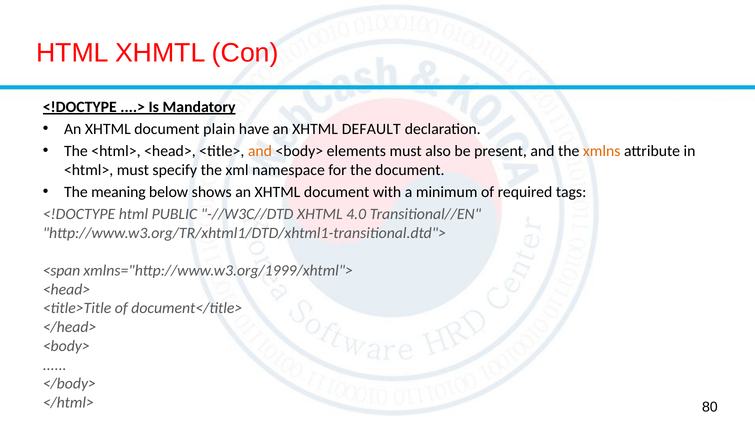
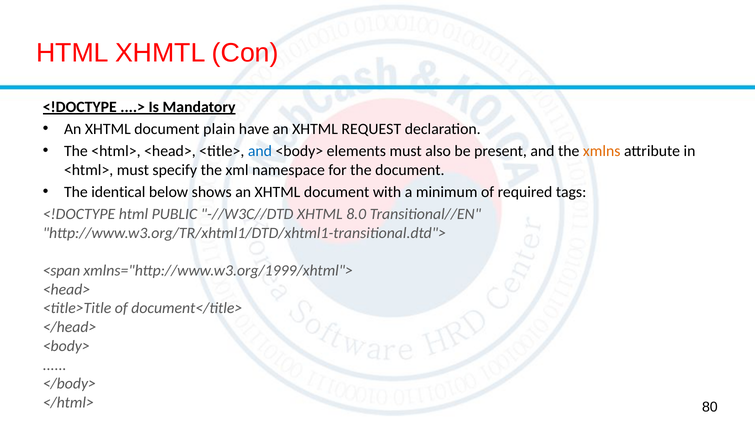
DEFAULT: DEFAULT -> REQUEST
and at (260, 151) colour: orange -> blue
meaning: meaning -> identical
4.0: 4.0 -> 8.0
